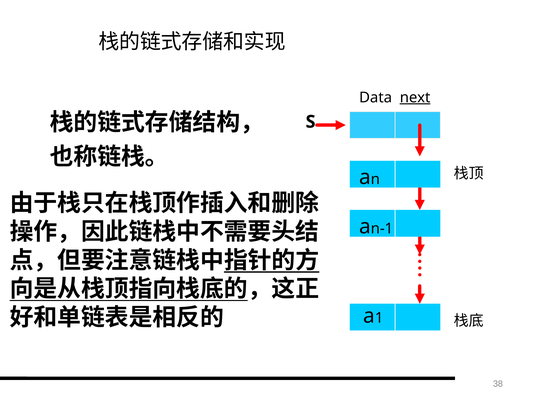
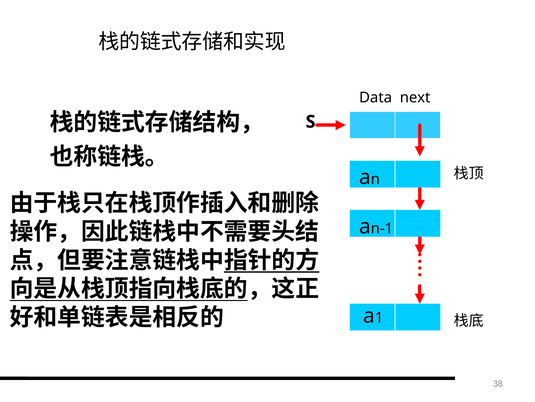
next underline: present -> none
